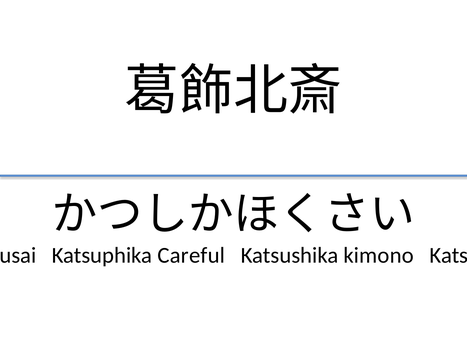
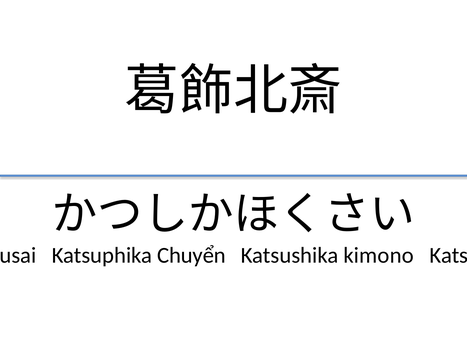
Careful: Careful -> Chuyển
